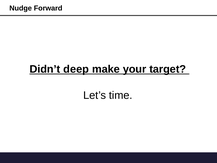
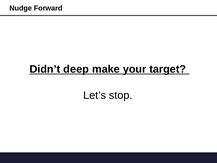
time: time -> stop
